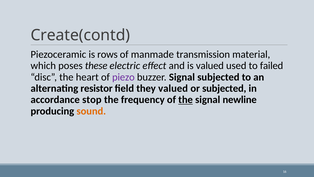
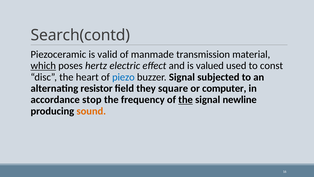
Create(contd: Create(contd -> Search(contd
rows: rows -> valid
which underline: none -> present
these: these -> hertz
failed: failed -> const
piezo colour: purple -> blue
they valued: valued -> square
or subjected: subjected -> computer
